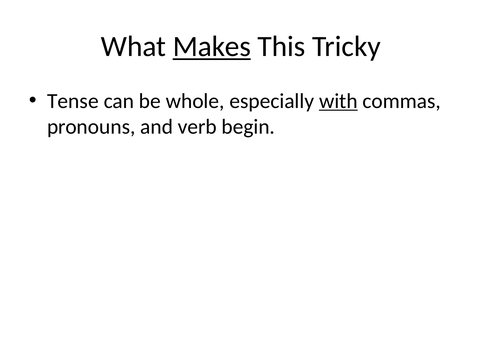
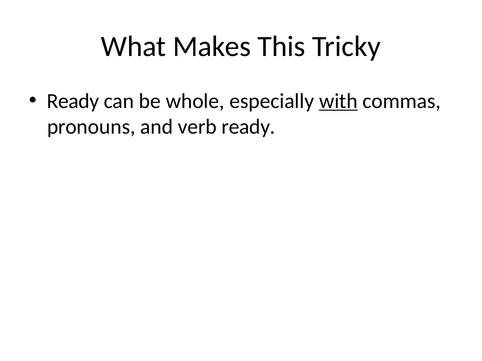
Makes underline: present -> none
Tense at (73, 101): Tense -> Ready
verb begin: begin -> ready
